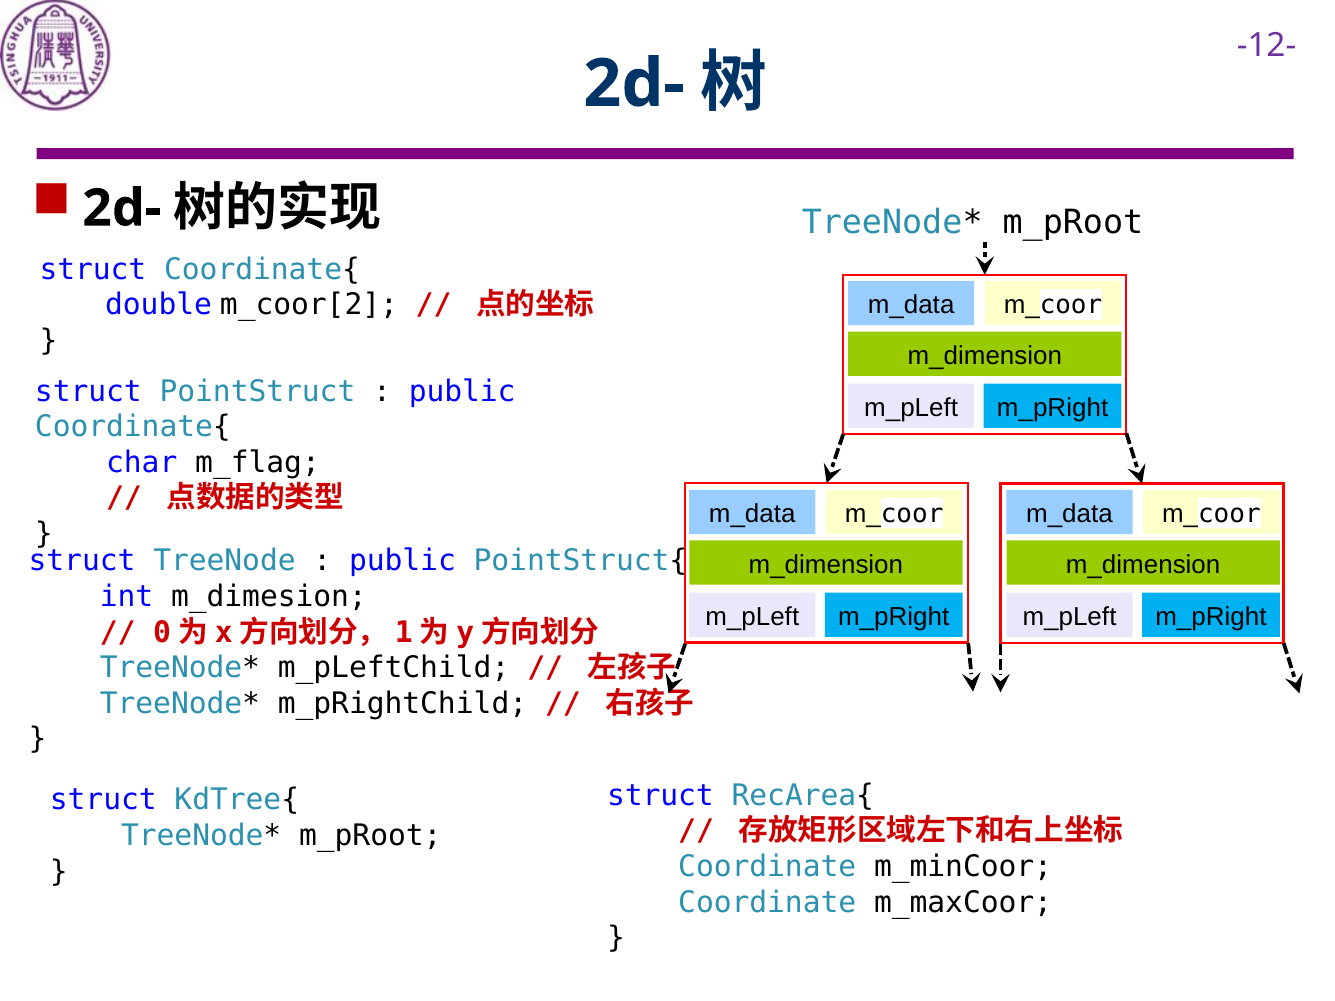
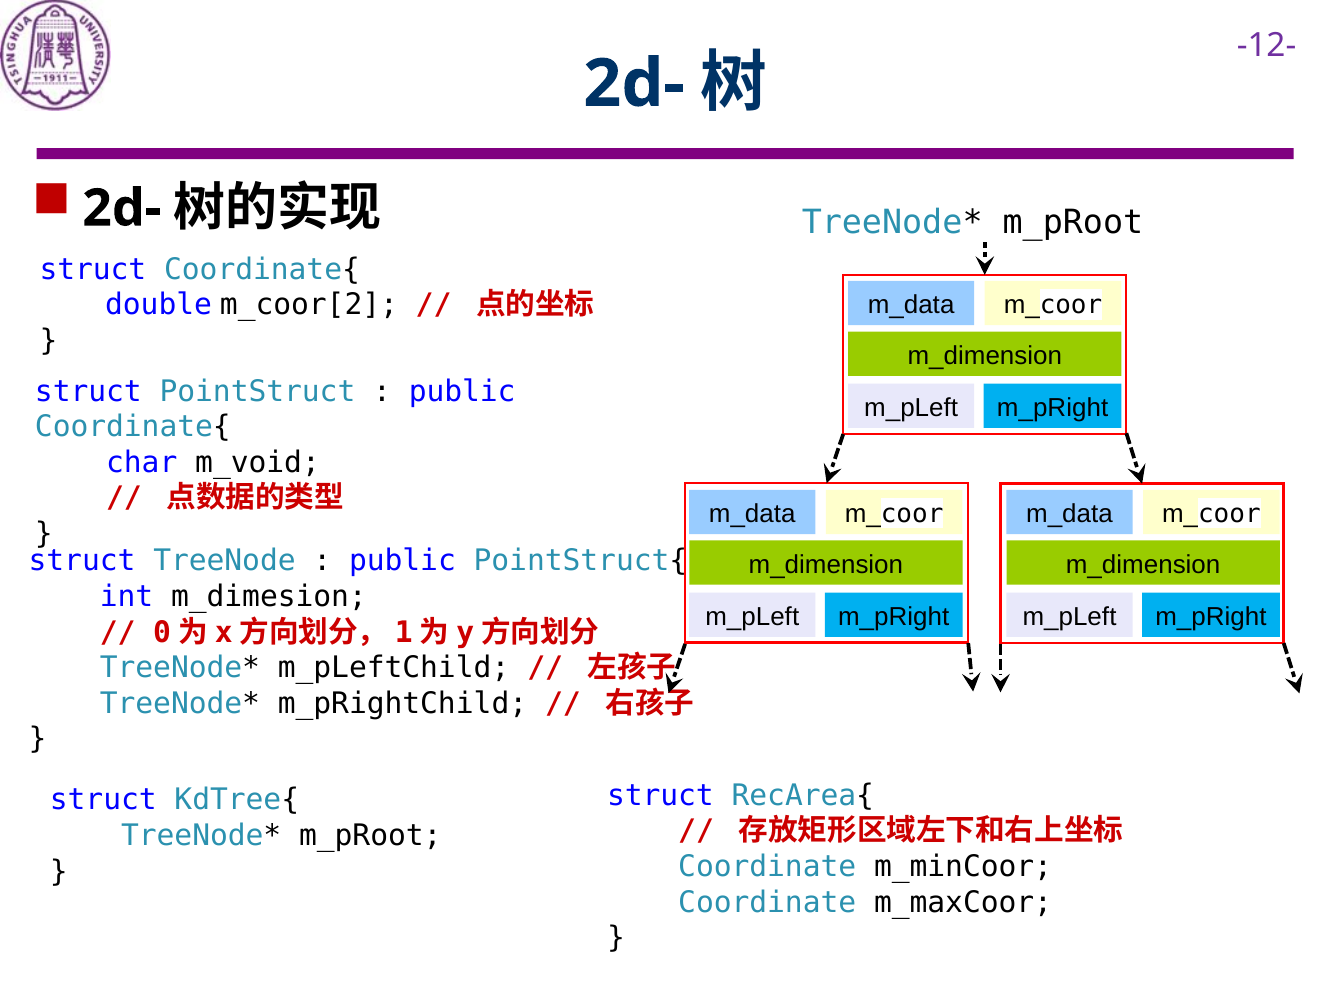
m_flag: m_flag -> m_void
